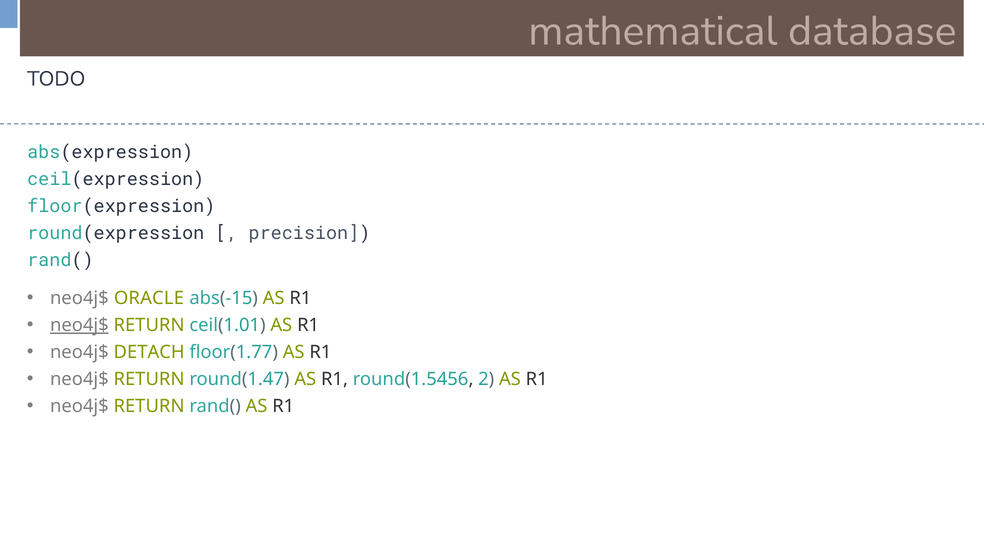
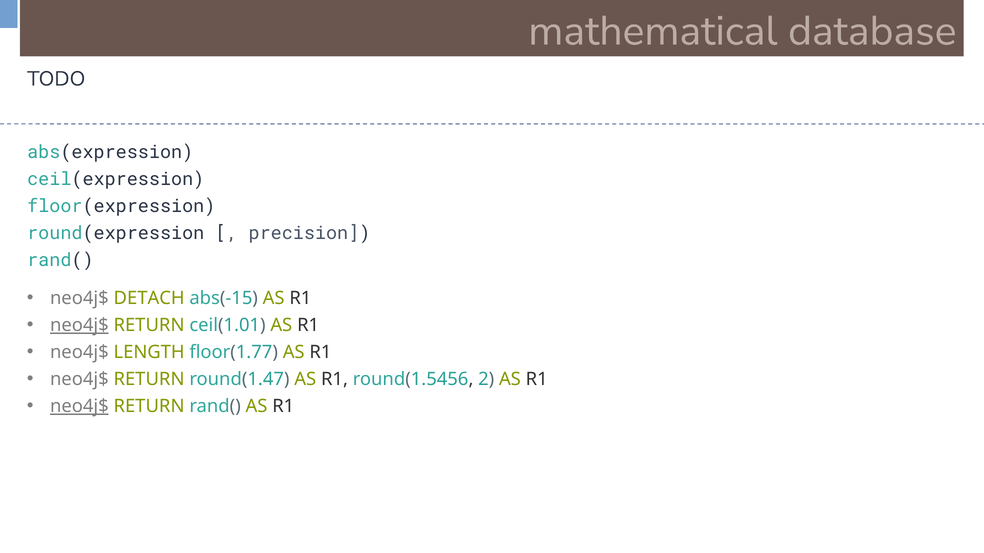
ORACLE: ORACLE -> DETACH
DETACH: DETACH -> LENGTH
neo4j$ at (79, 407) underline: none -> present
